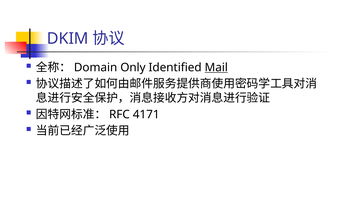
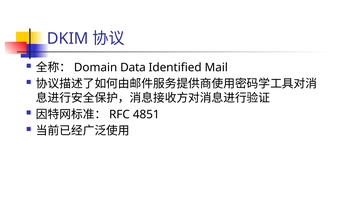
Only: Only -> Data
Mail underline: present -> none
4171: 4171 -> 4851
